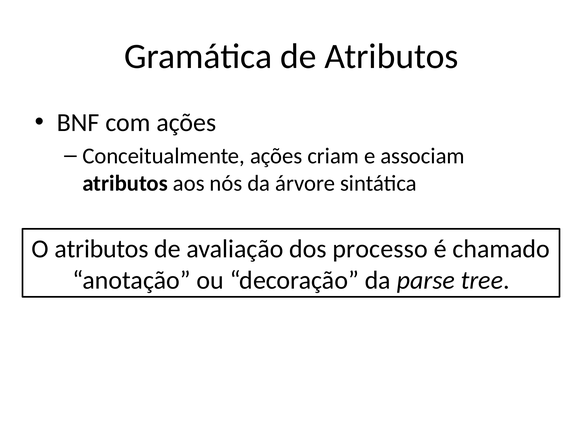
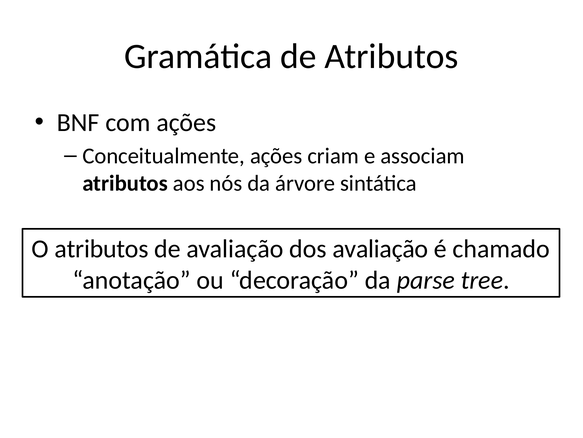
dos processo: processo -> avaliação
